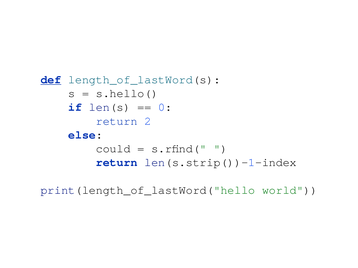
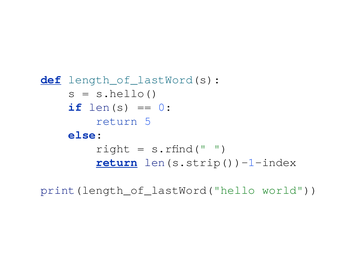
2: 2 -> 5
could: could -> right
return at (117, 163) underline: none -> present
